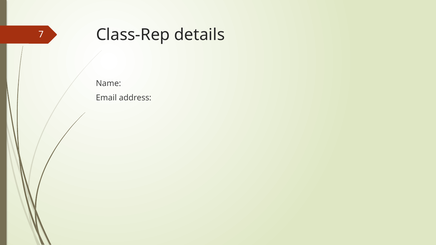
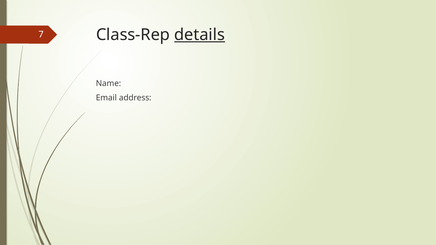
details underline: none -> present
